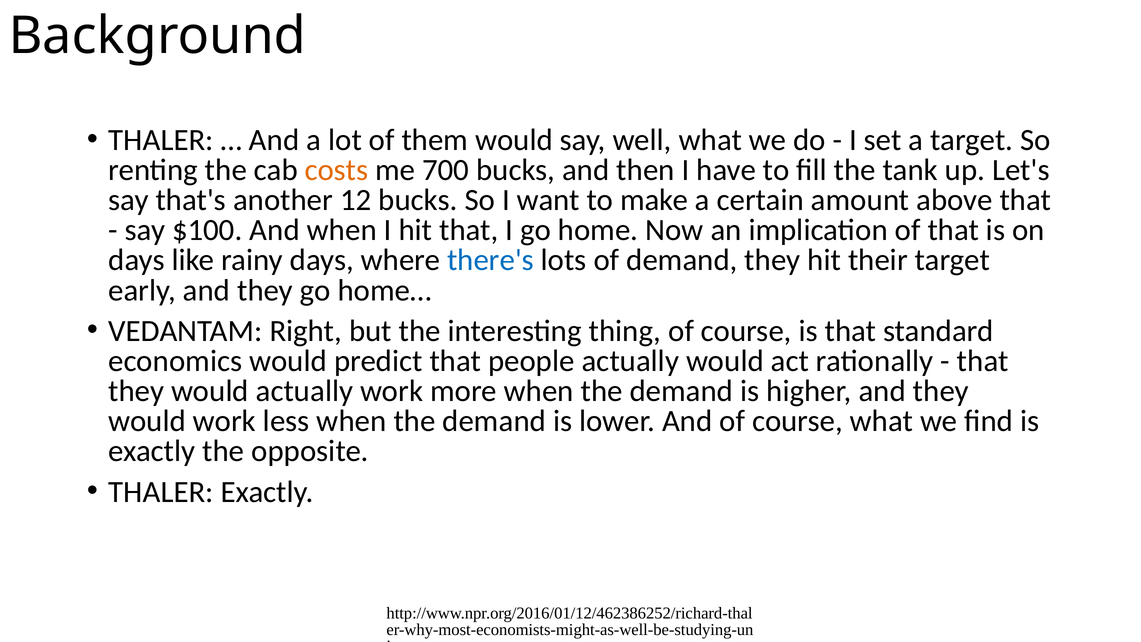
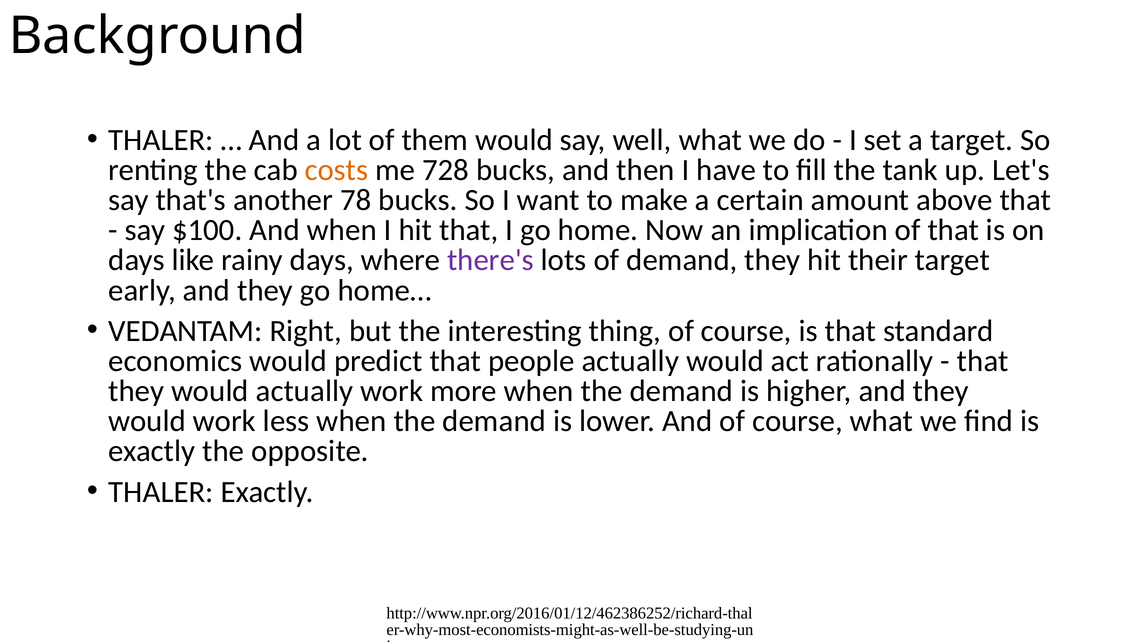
700: 700 -> 728
12: 12 -> 78
there's colour: blue -> purple
